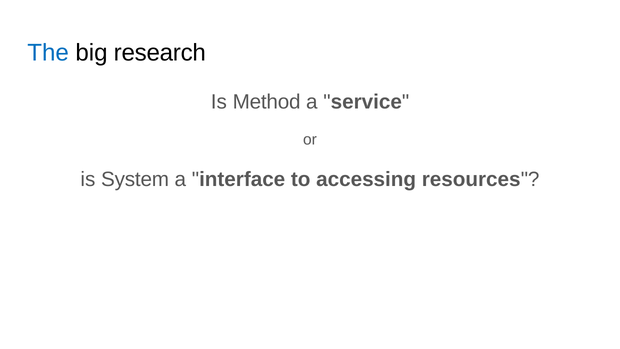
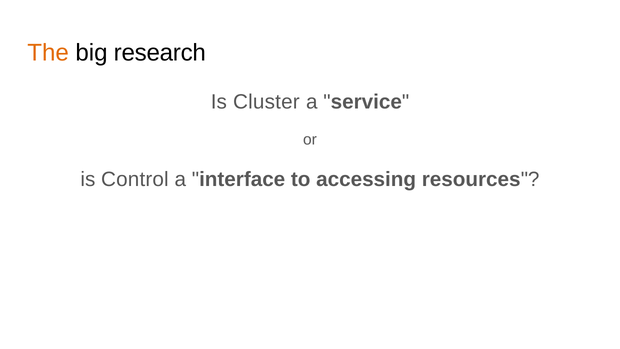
The colour: blue -> orange
Method: Method -> Cluster
System: System -> Control
